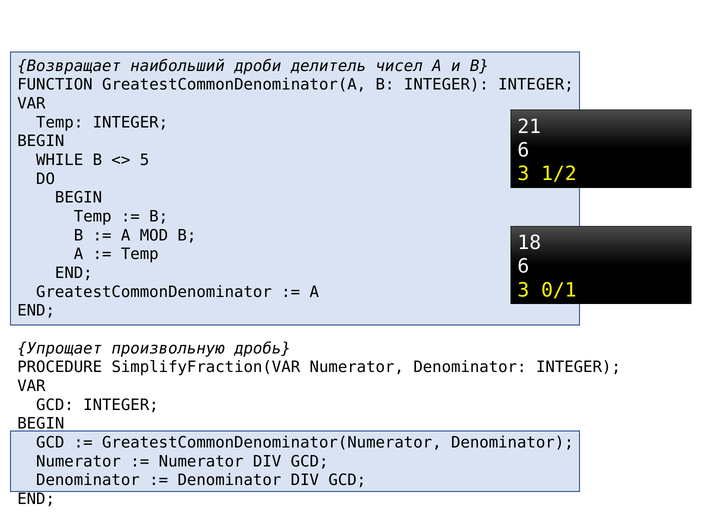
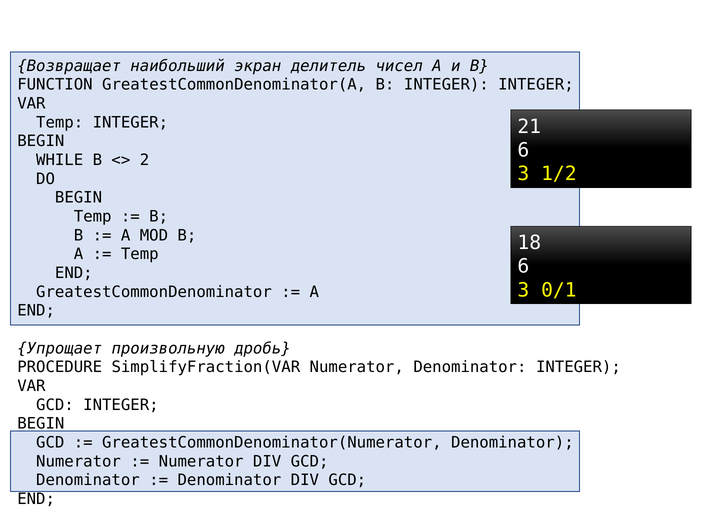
дроби: дроби -> экран
5: 5 -> 2
